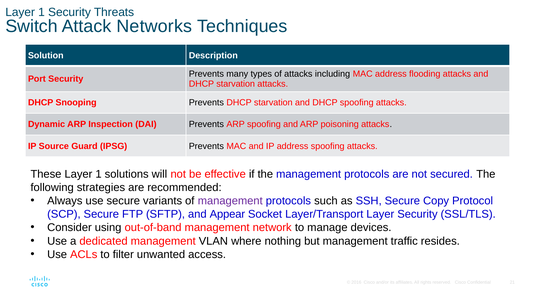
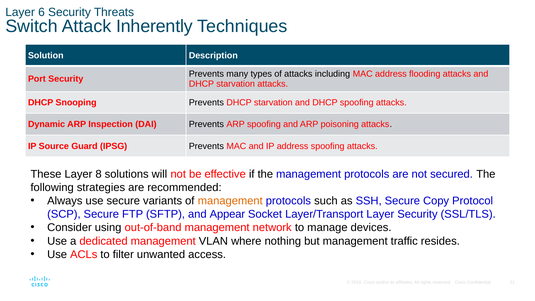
1 at (42, 12): 1 -> 6
Networks: Networks -> Inherently
These Layer 1: 1 -> 8
management at (230, 201) colour: purple -> orange
